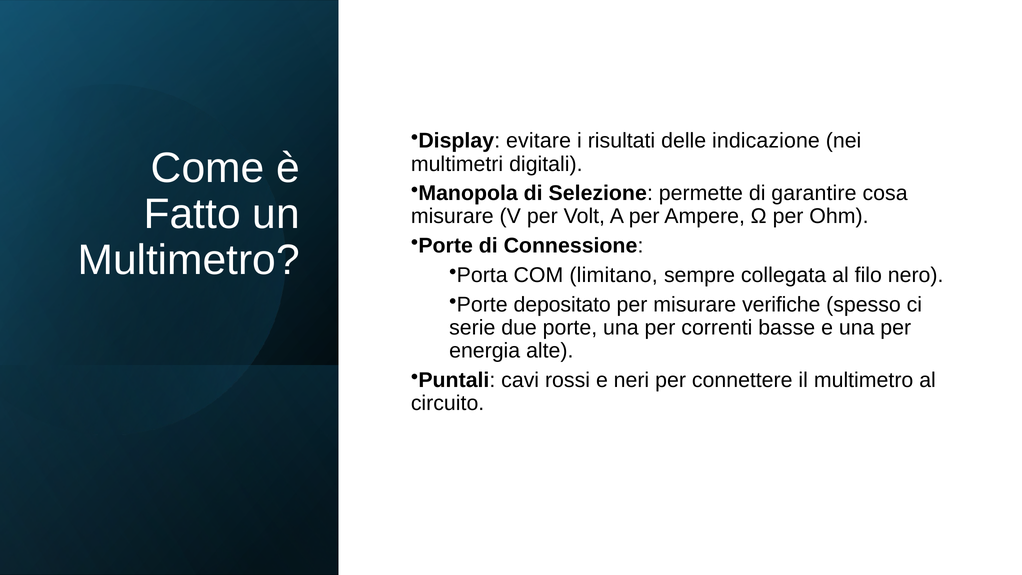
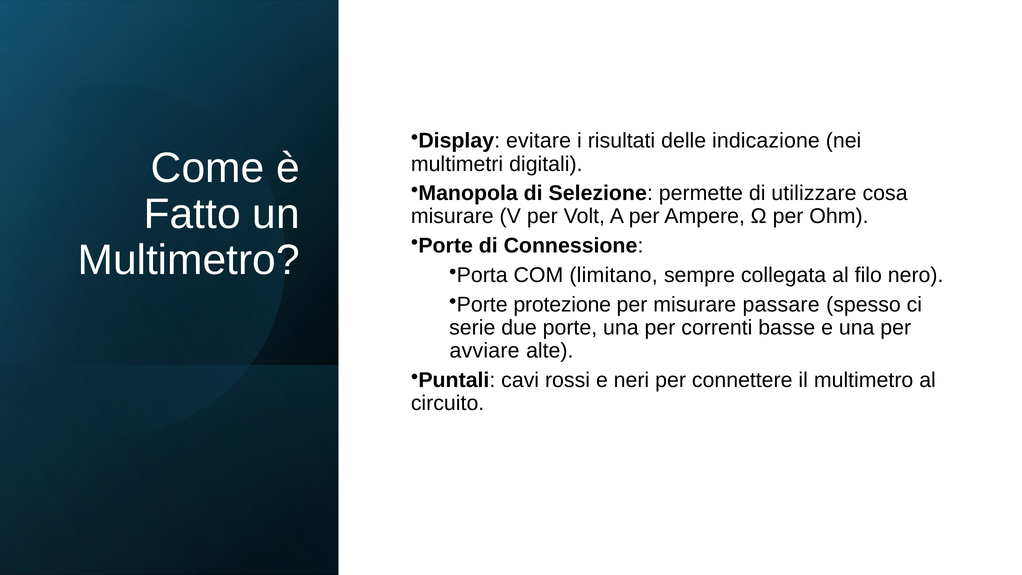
garantire: garantire -> utilizzare
depositato: depositato -> protezione
verifiche: verifiche -> passare
energia: energia -> avviare
